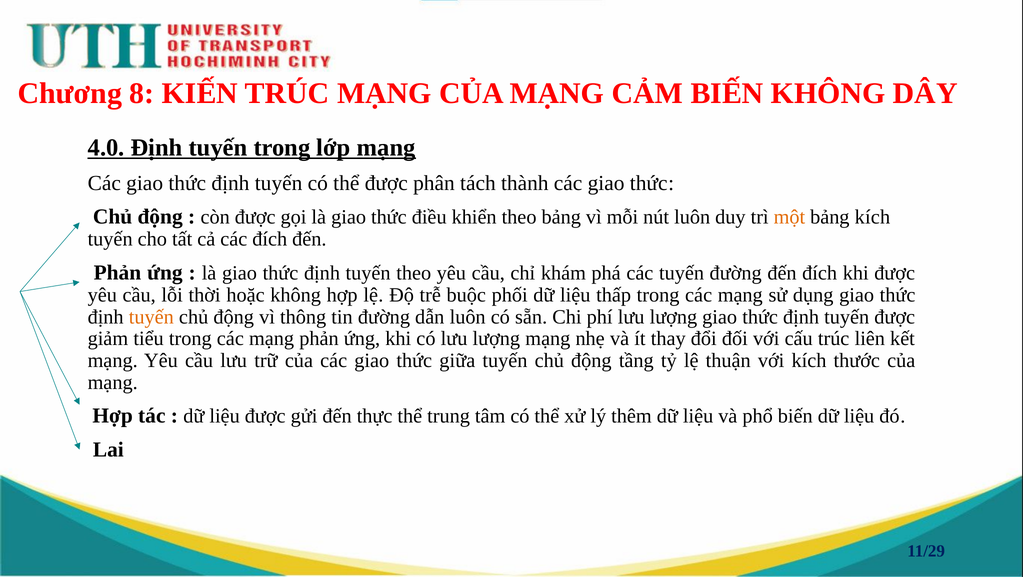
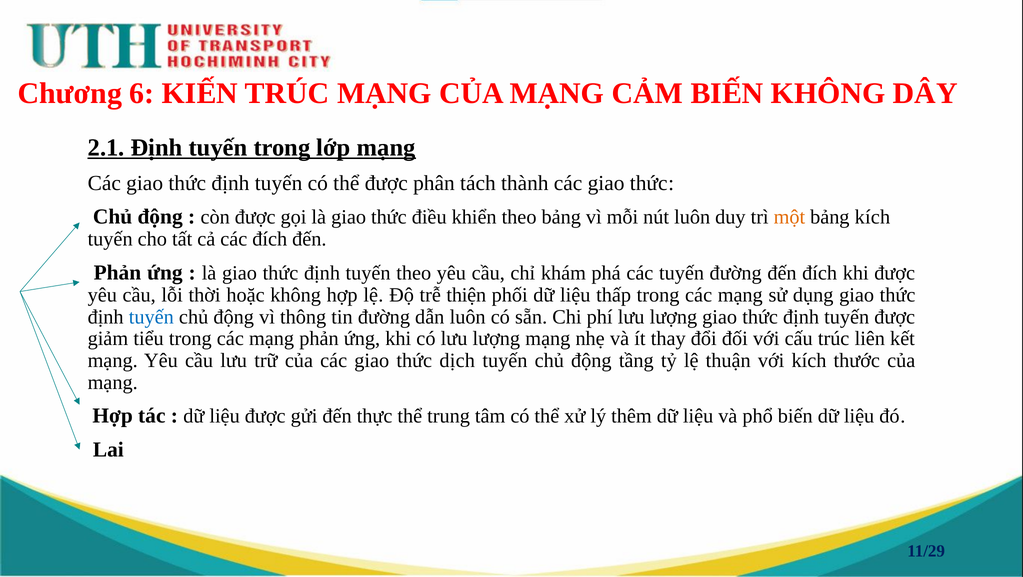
8: 8 -> 6
4.0: 4.0 -> 2.1
buộc: buộc -> thiện
tuyến at (151, 317) colour: orange -> blue
giữa: giữa -> dịch
